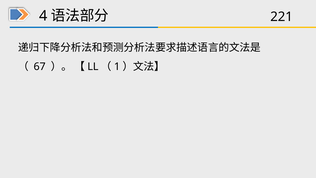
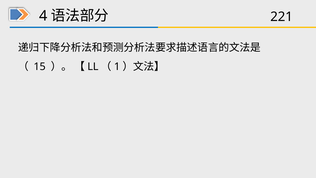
67: 67 -> 15
